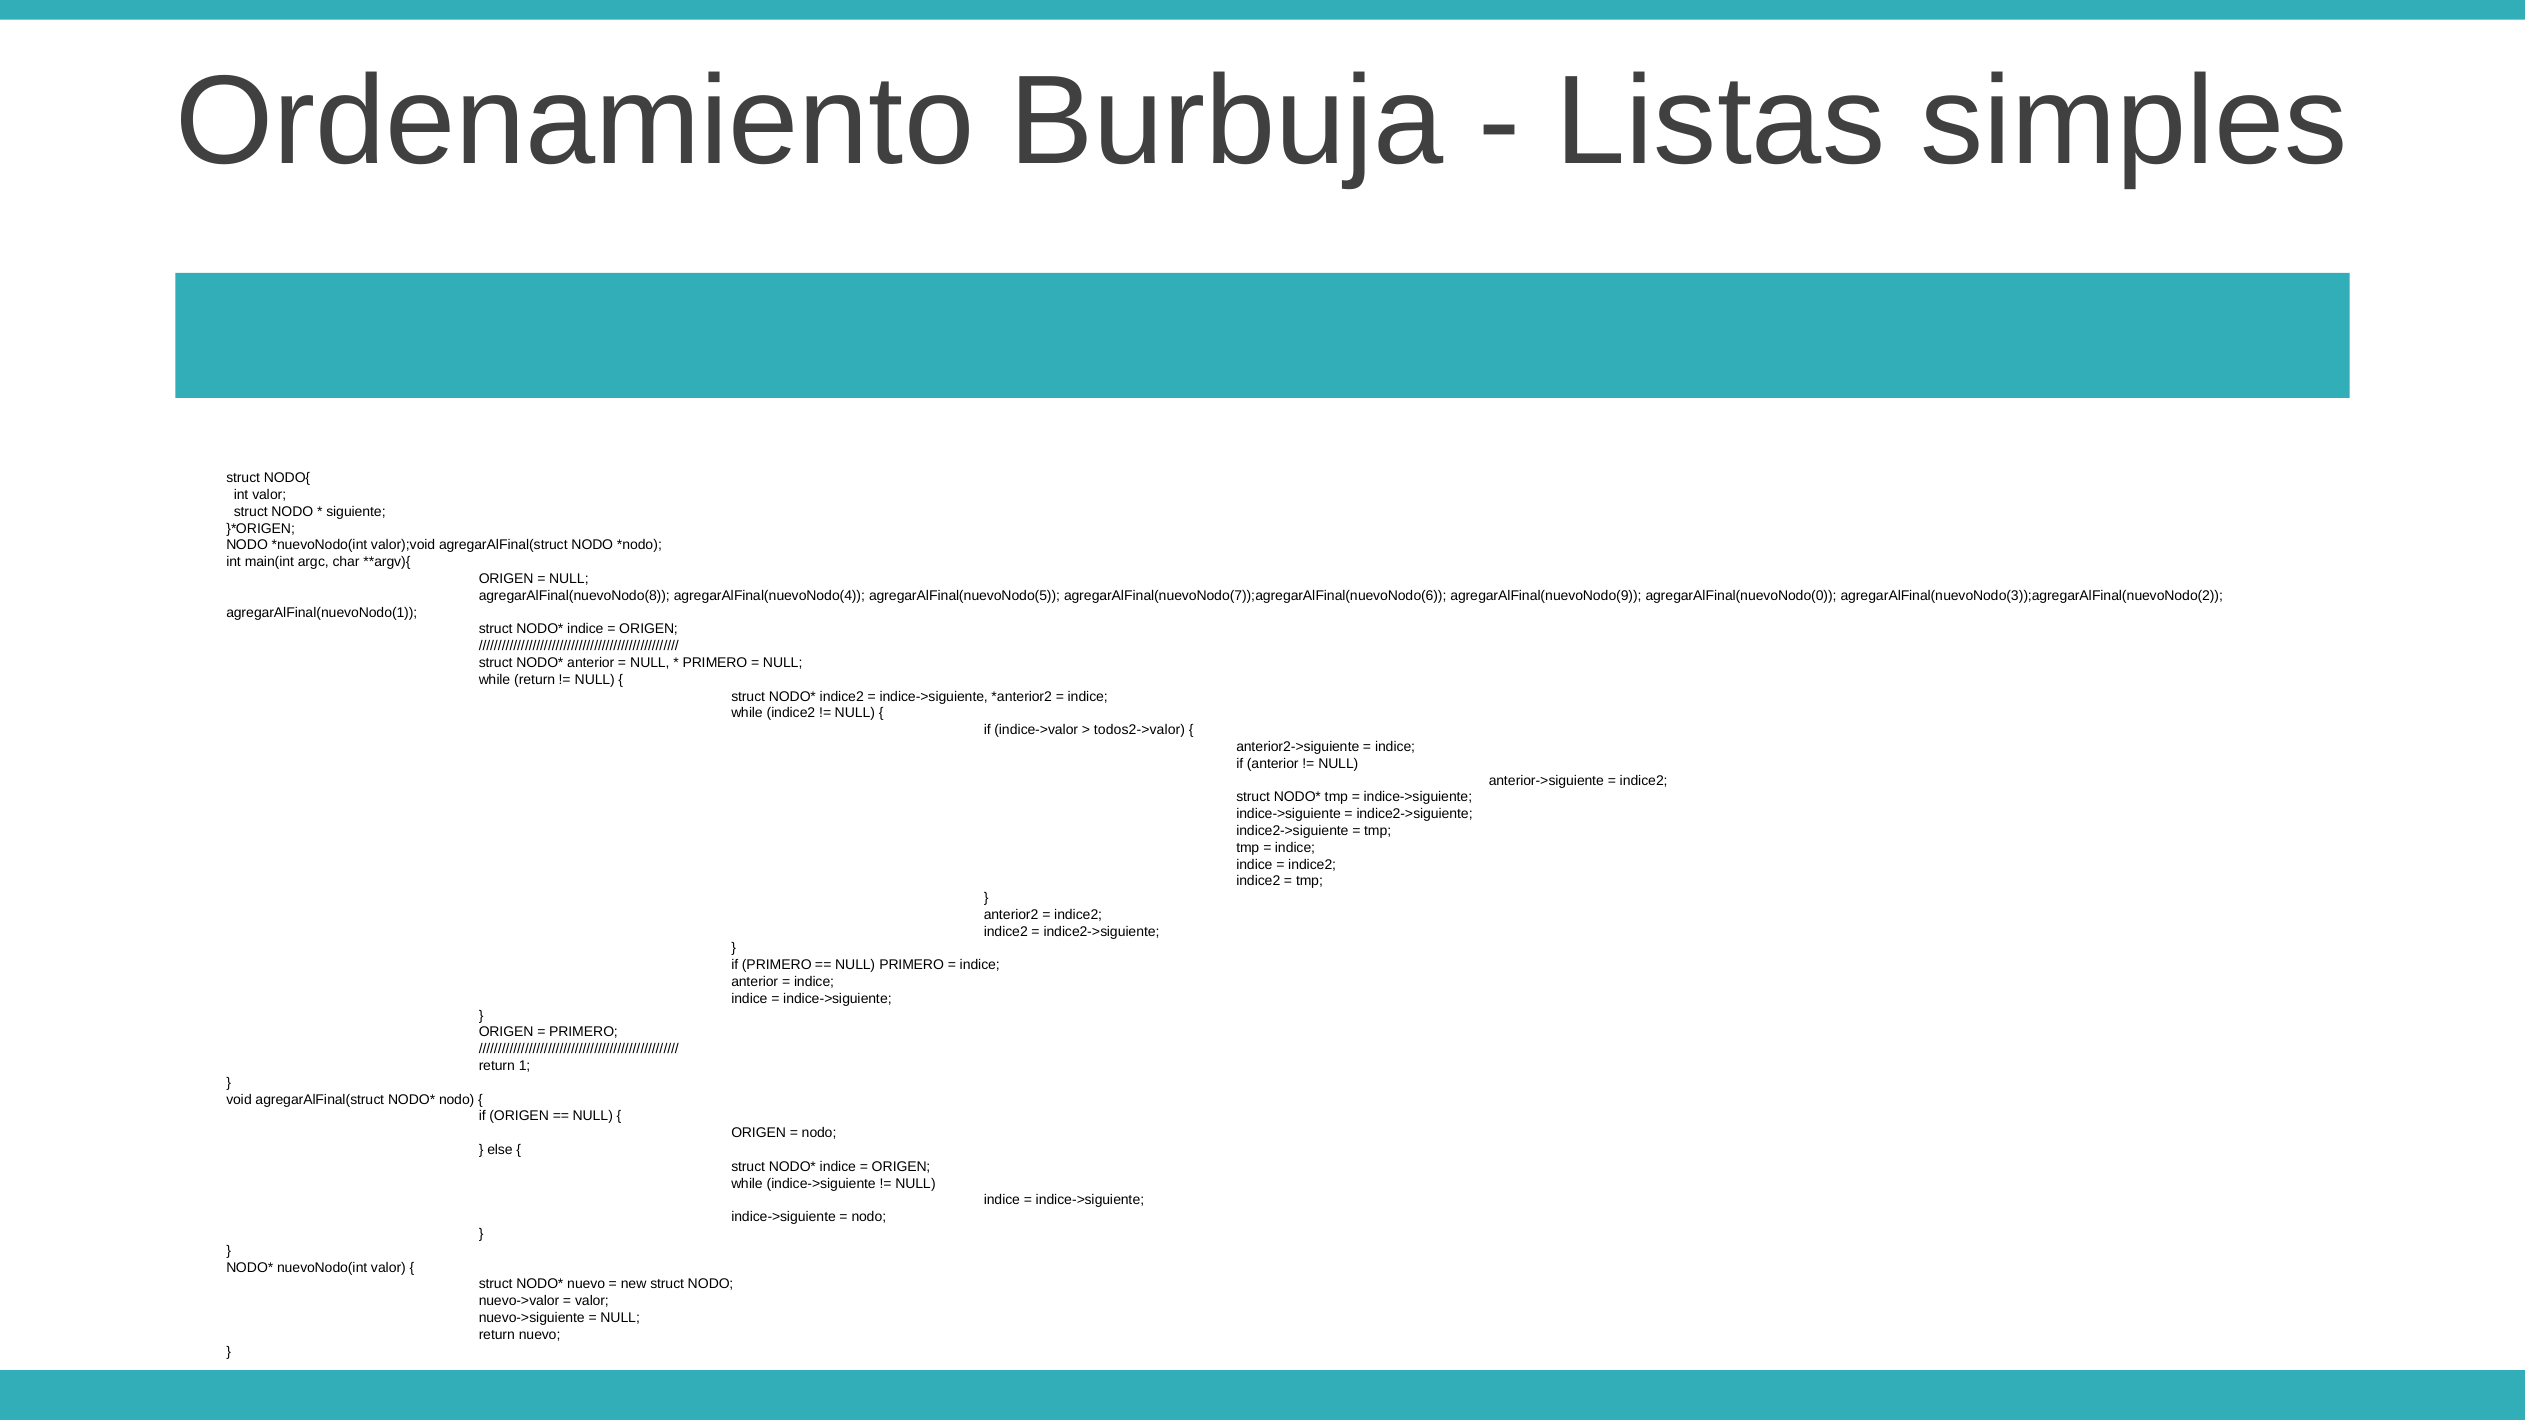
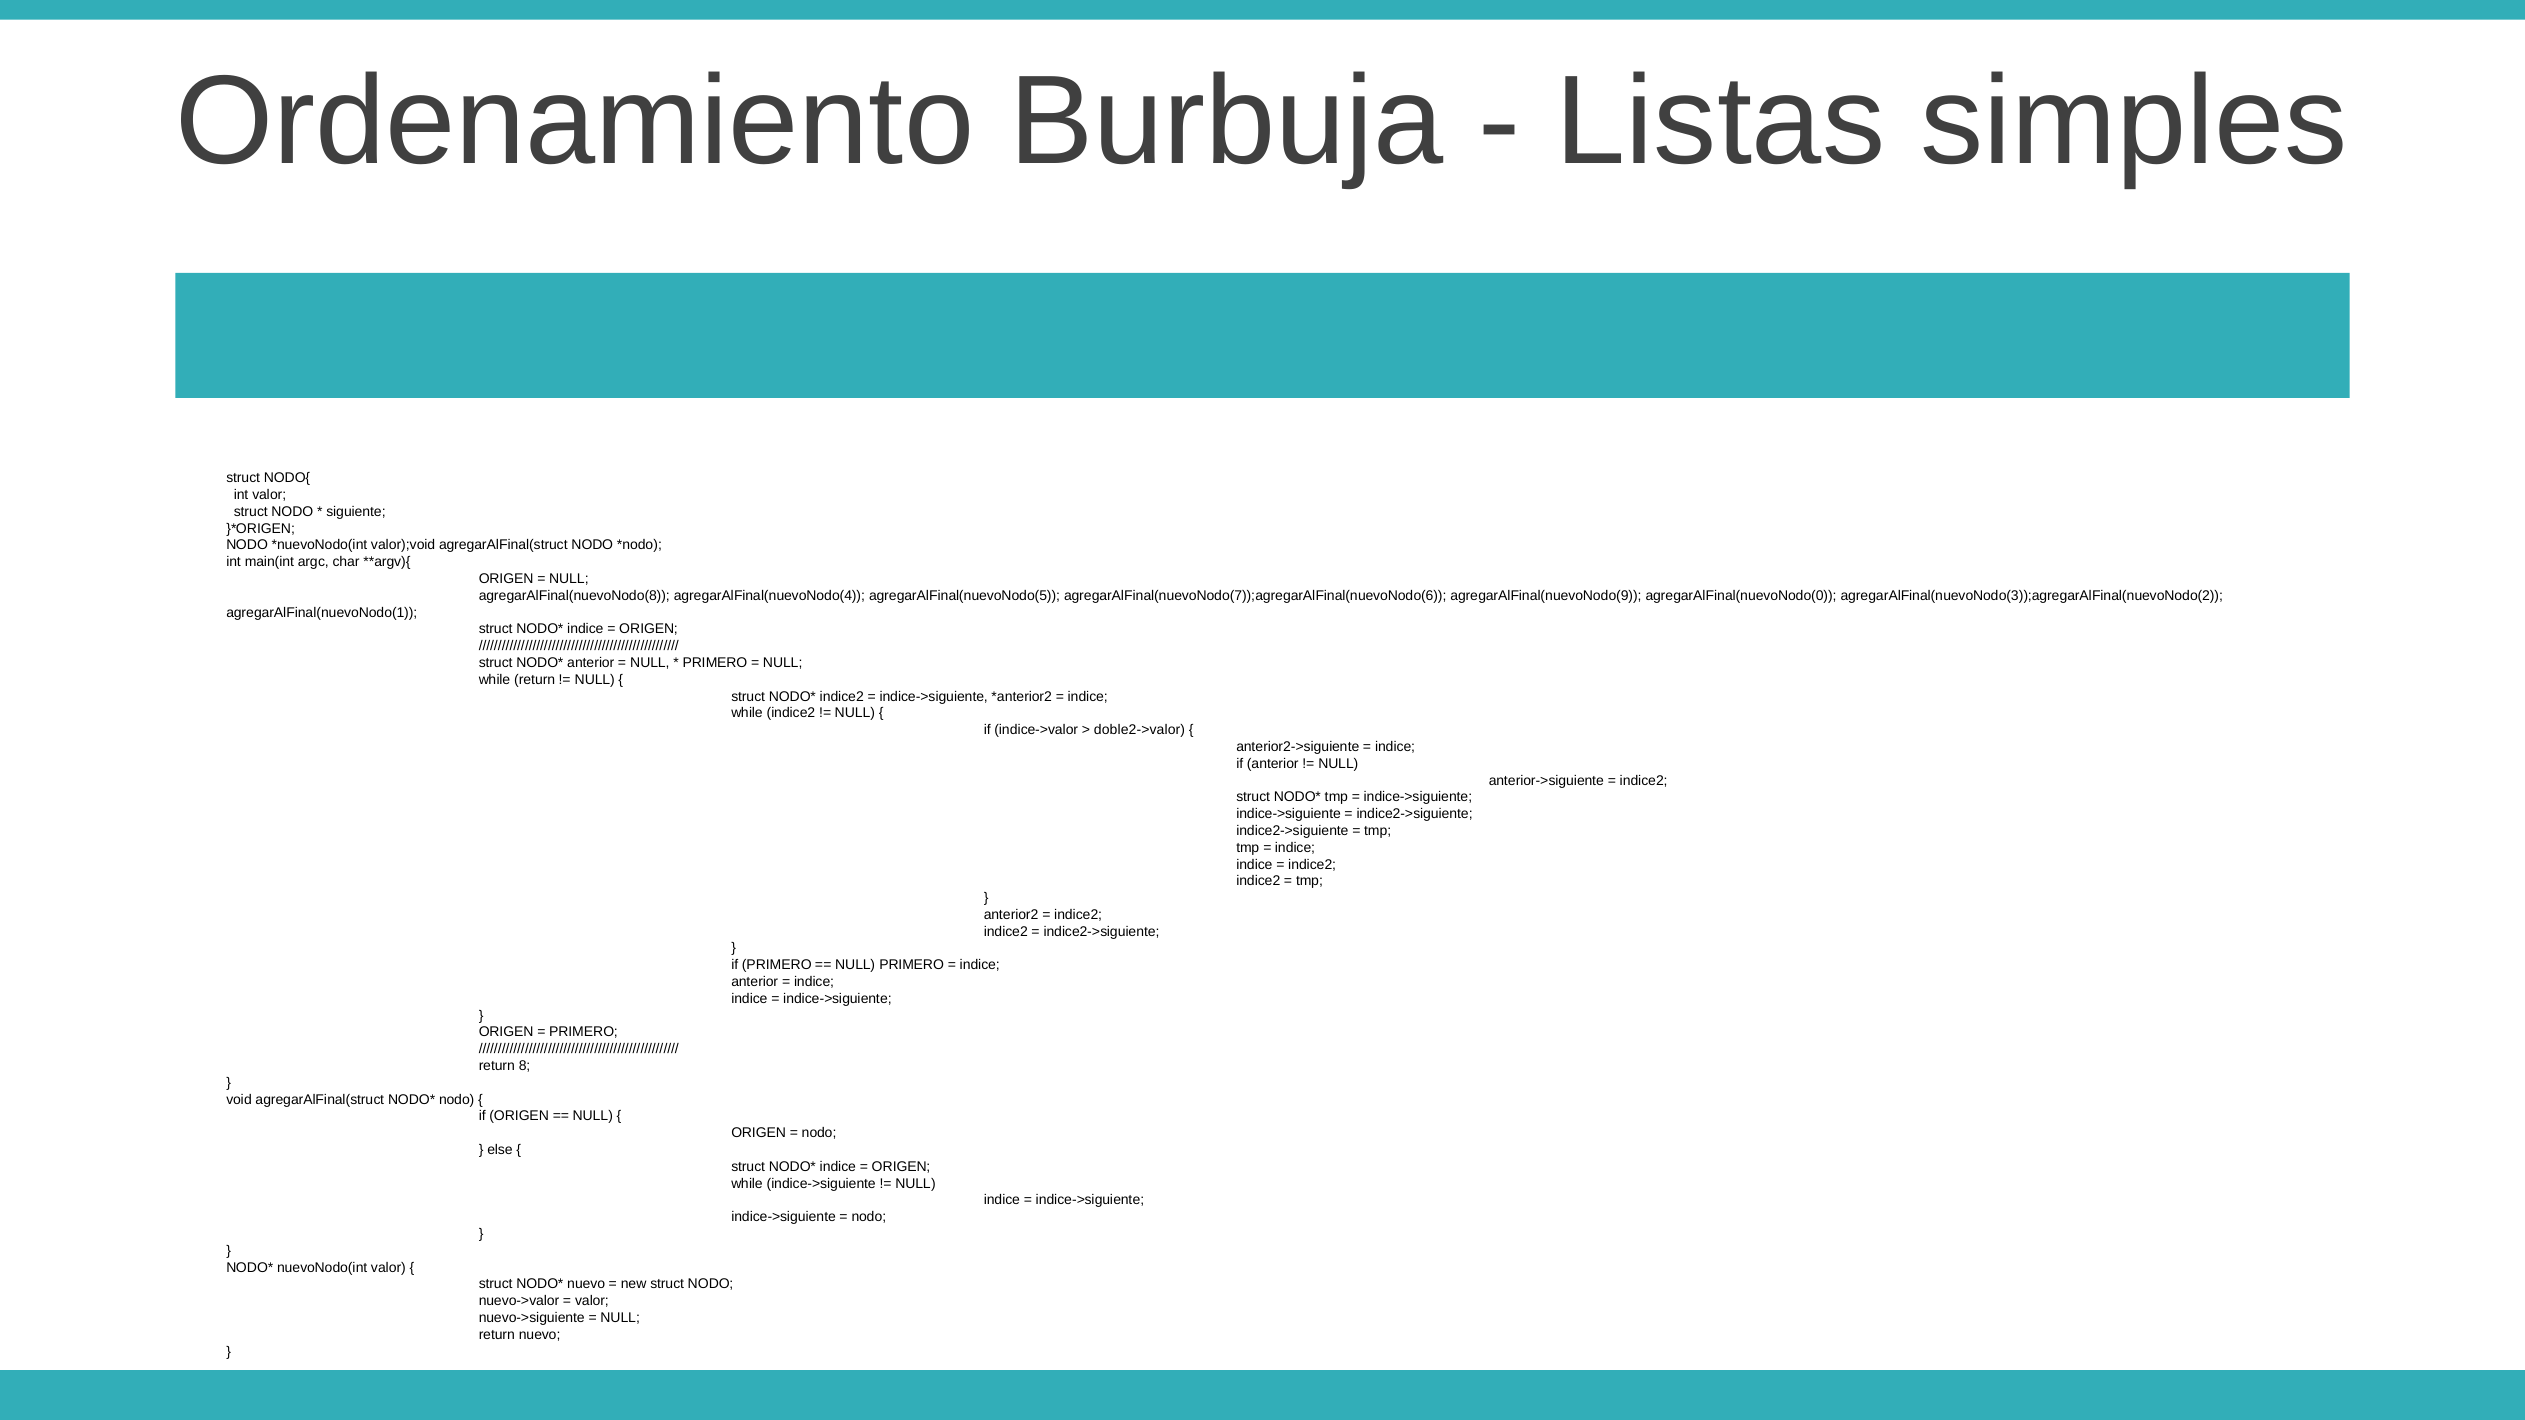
todos2->valor: todos2->valor -> doble2->valor
1: 1 -> 8
